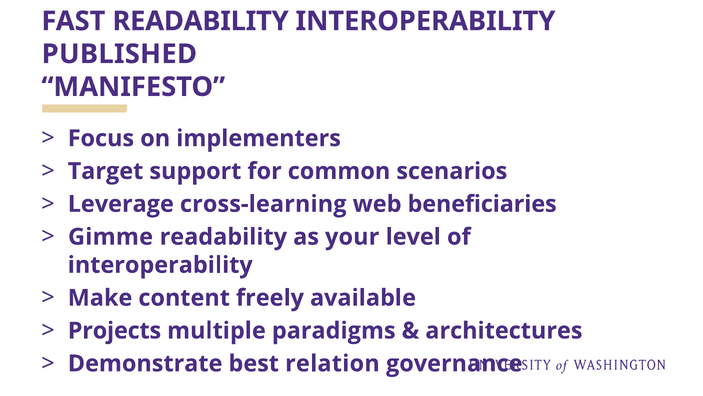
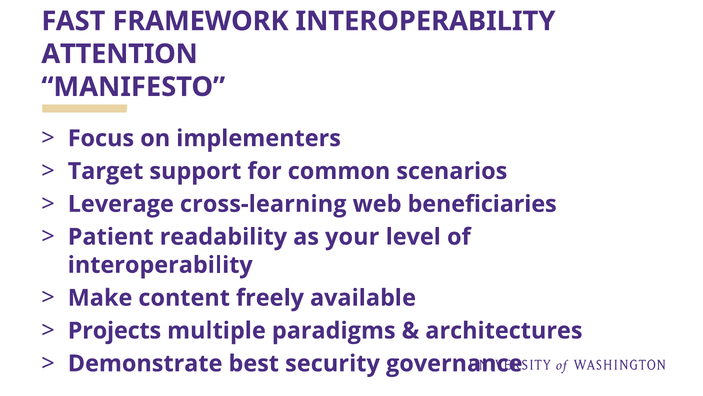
FAST READABILITY: READABILITY -> FRAMEWORK
PUBLISHED: PUBLISHED -> ATTENTION
Gimme: Gimme -> Patient
relation: relation -> security
